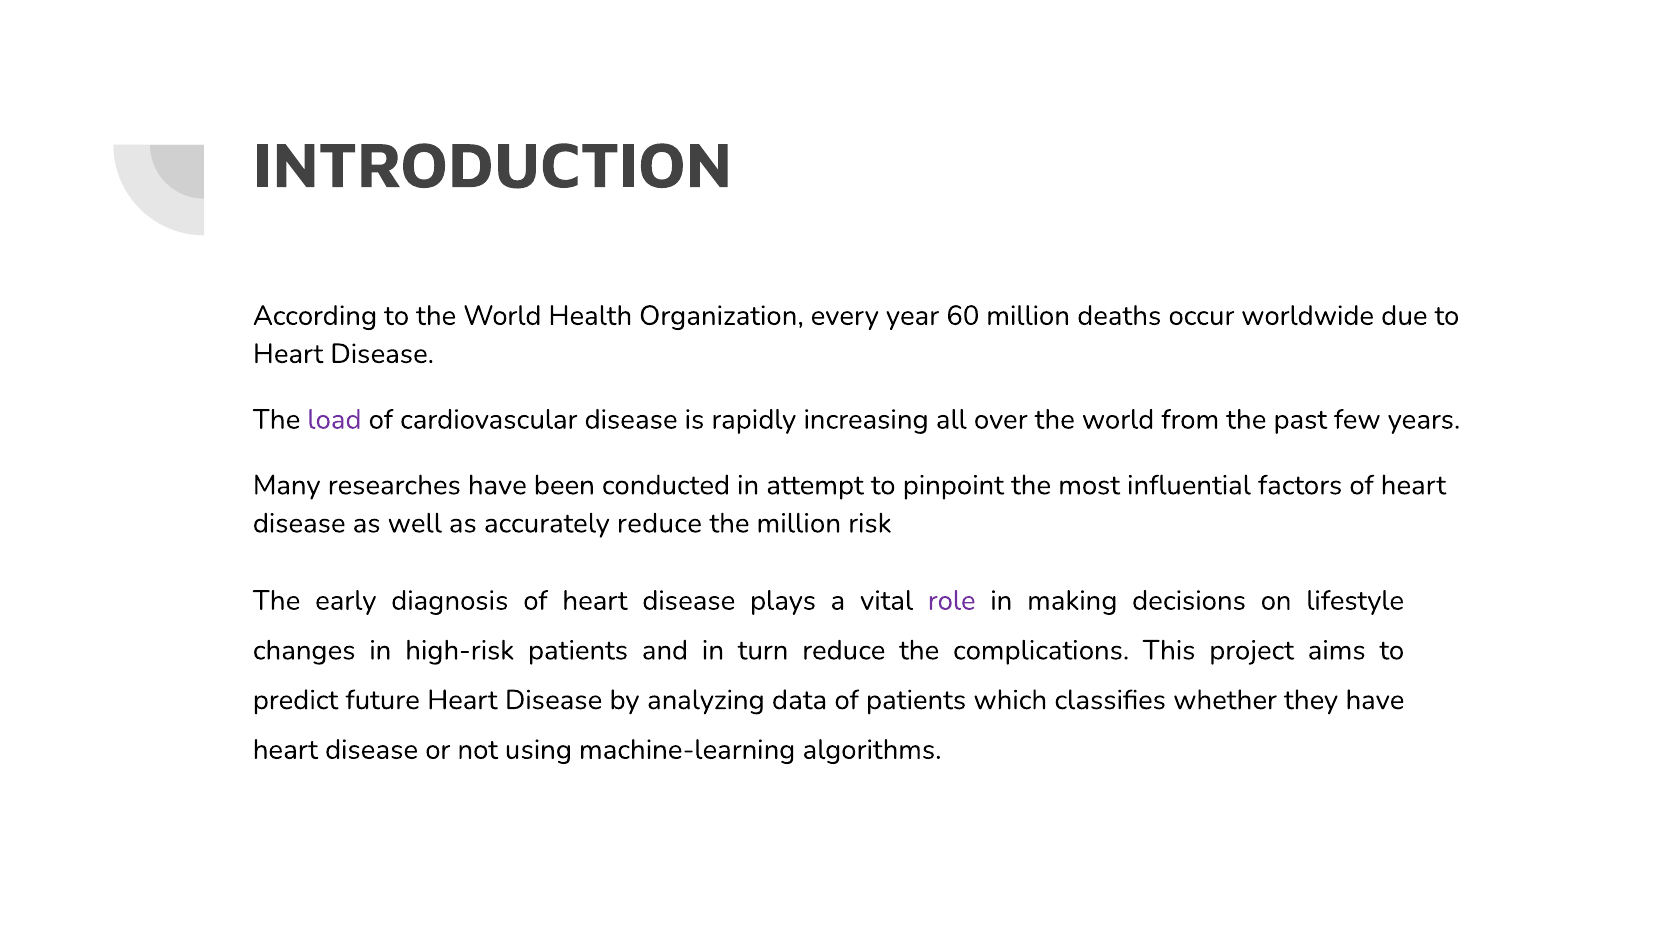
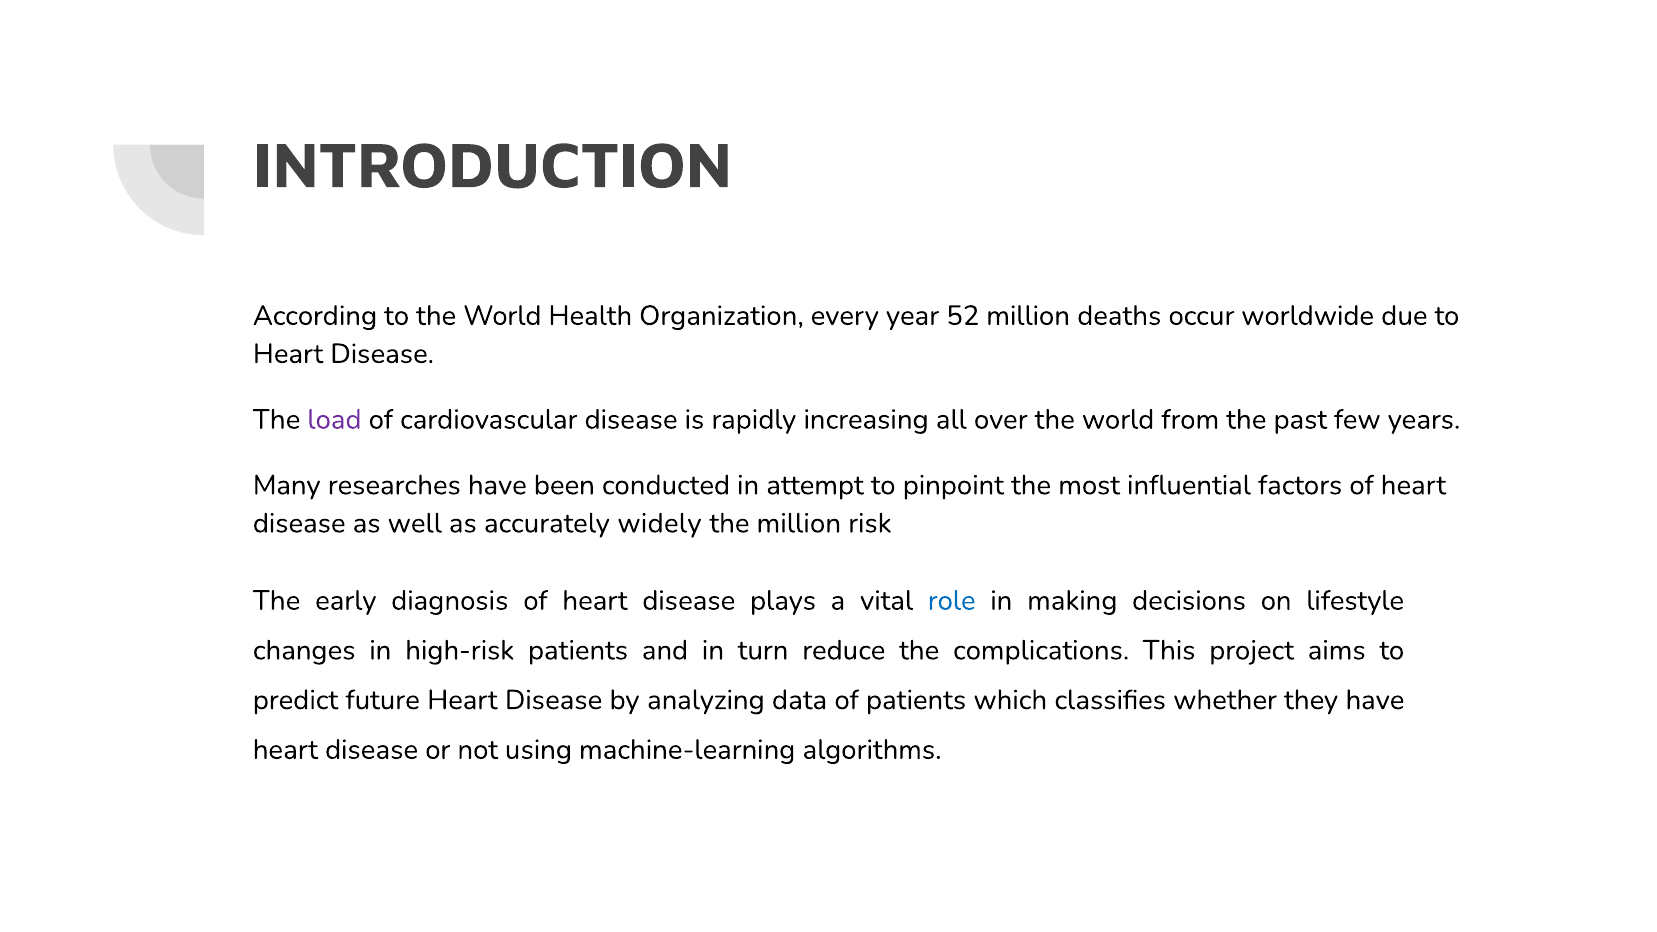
60: 60 -> 52
accurately reduce: reduce -> widely
role colour: purple -> blue
